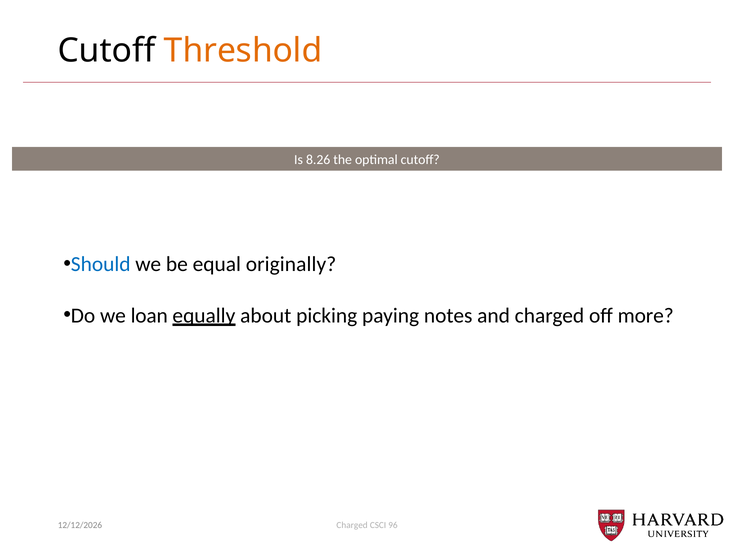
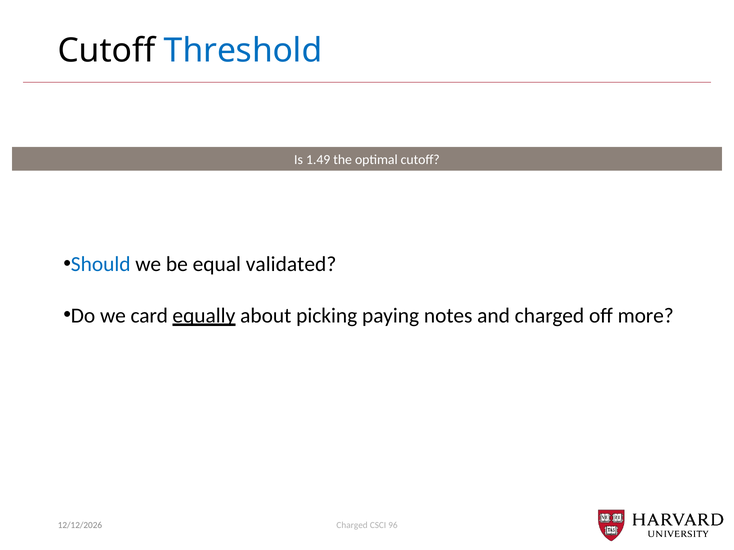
Threshold colour: orange -> blue
8.26: 8.26 -> 1.49
originally: originally -> validated
loan: loan -> card
